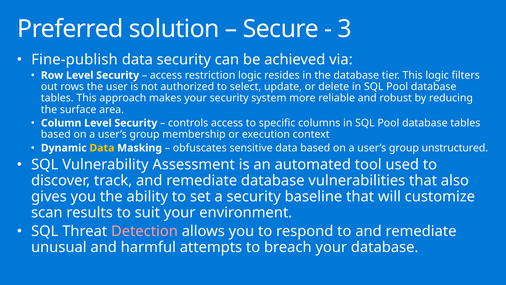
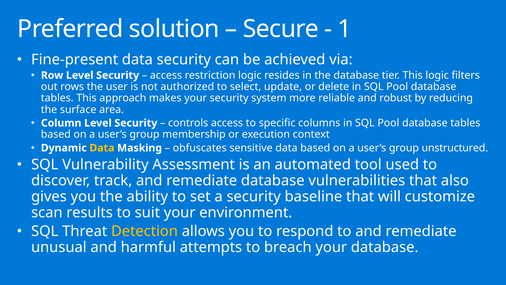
3: 3 -> 1
Fine-publish: Fine-publish -> Fine-present
Detection colour: pink -> yellow
